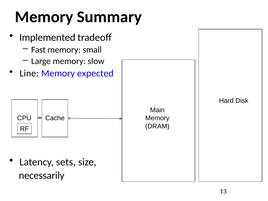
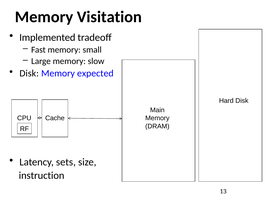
Summary: Summary -> Visitation
Line at (29, 73): Line -> Disk
necessarily: necessarily -> instruction
